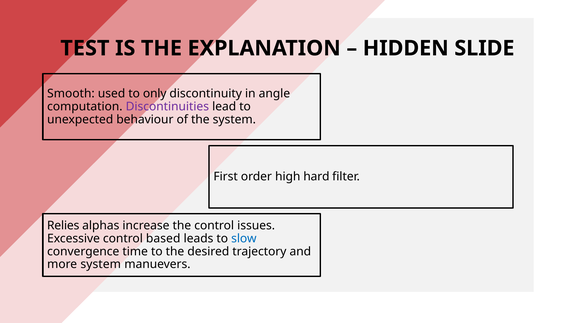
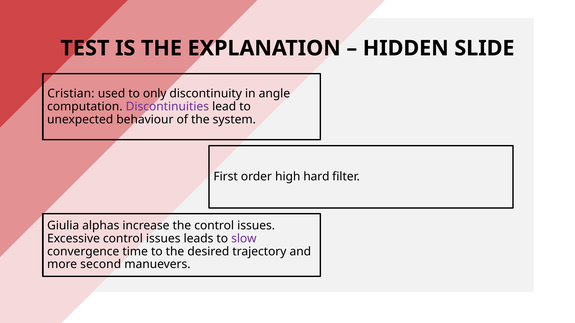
Smooth: Smooth -> Cristian
Relies: Relies -> Giulia
Excessive control based: based -> issues
slow colour: blue -> purple
more system: system -> second
